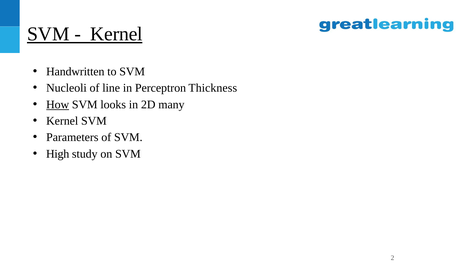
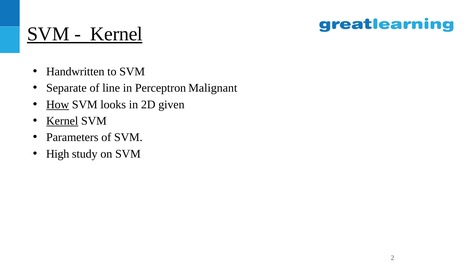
Nucleoli: Nucleoli -> Separate
Thickness: Thickness -> Malignant
many: many -> given
Kernel at (62, 121) underline: none -> present
